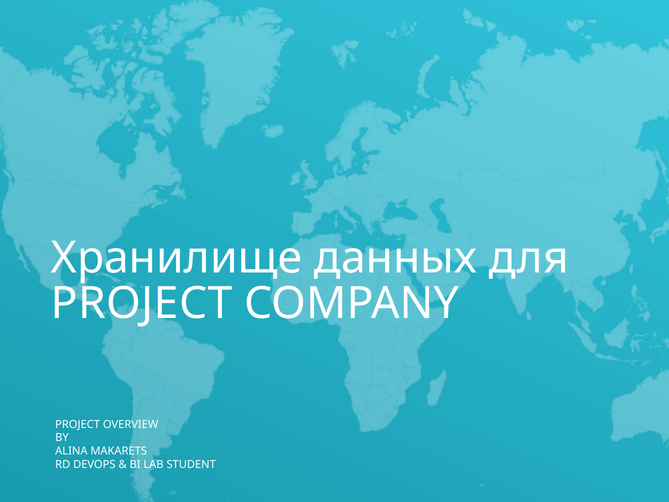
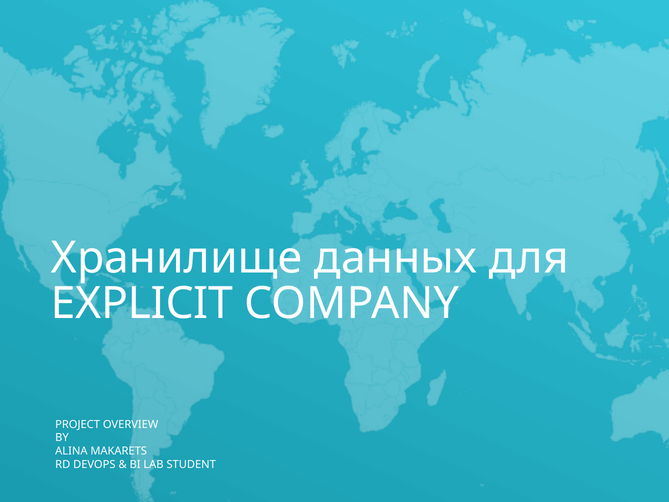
PROJECT at (142, 304): PROJECT -> EXPLICIT
